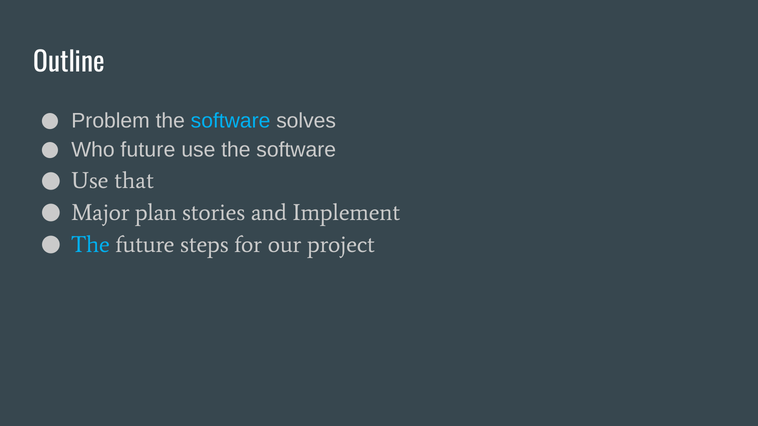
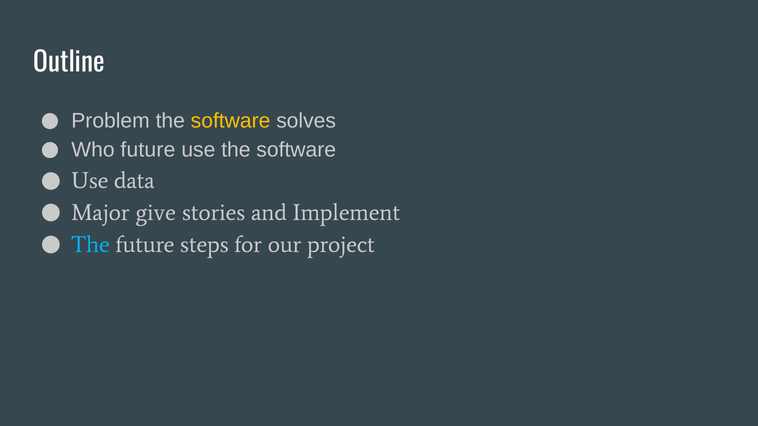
software at (231, 121) colour: light blue -> yellow
that: that -> data
plan: plan -> give
